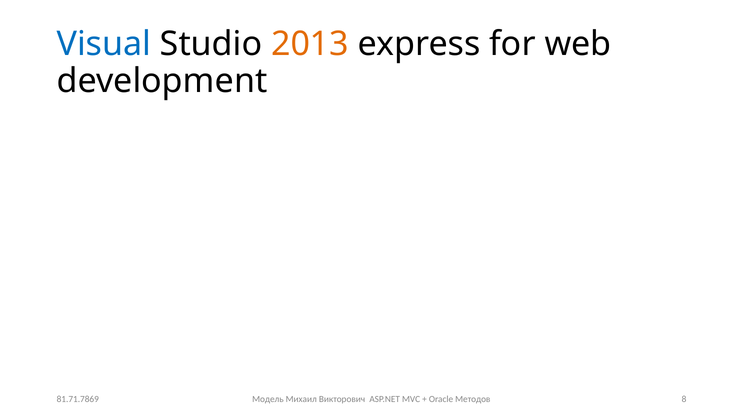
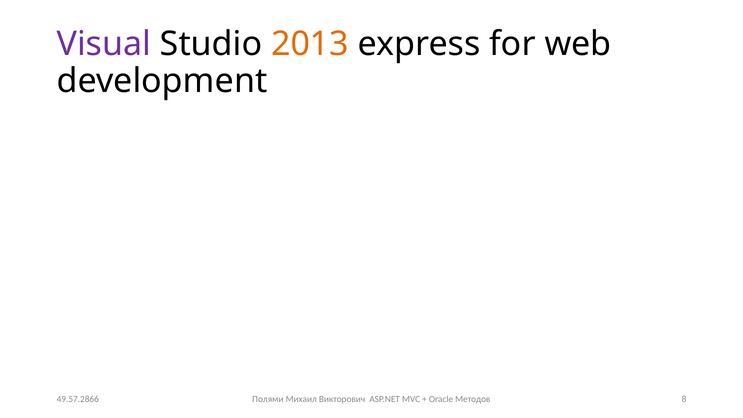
Visual colour: blue -> purple
Модель: Модель -> Полями
81.71.7869: 81.71.7869 -> 49.57.2866
